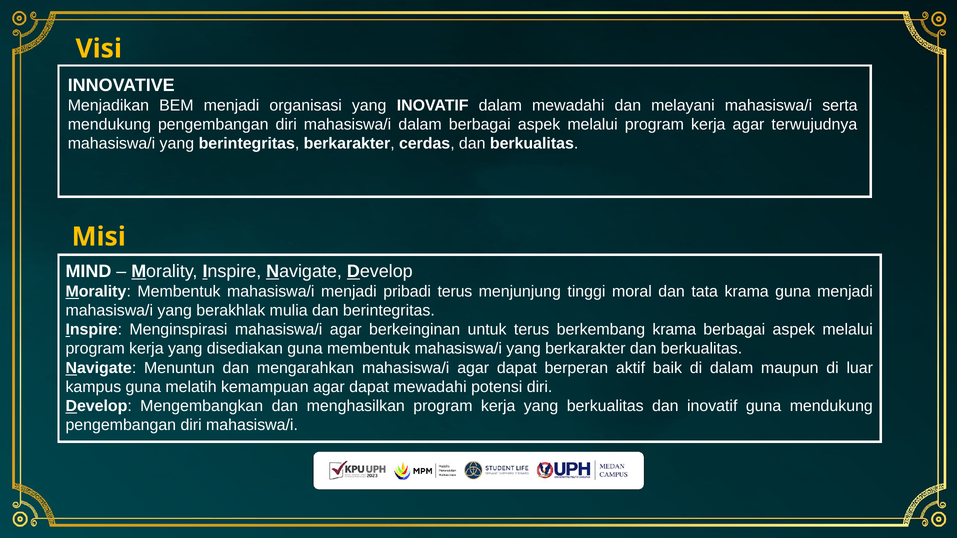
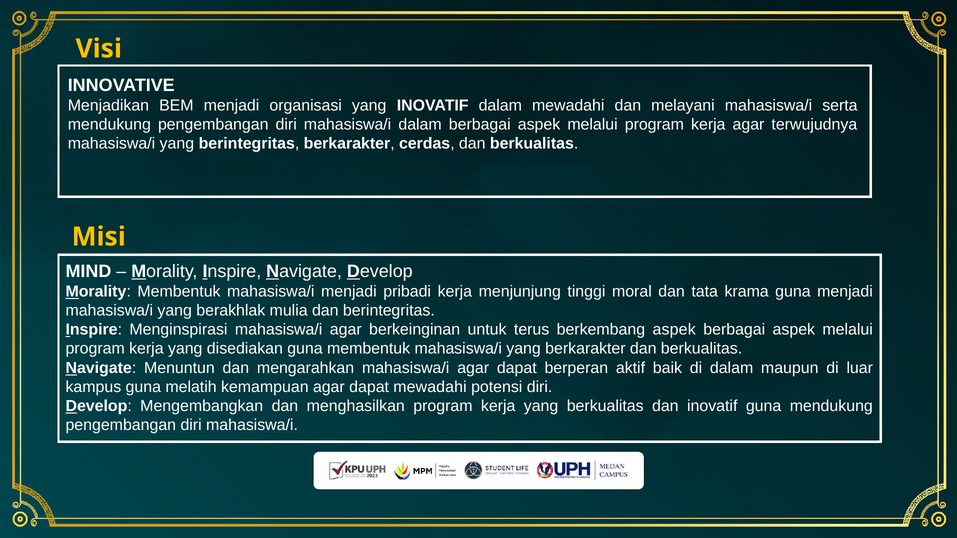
pribadi terus: terus -> kerja
berkembang krama: krama -> aspek
